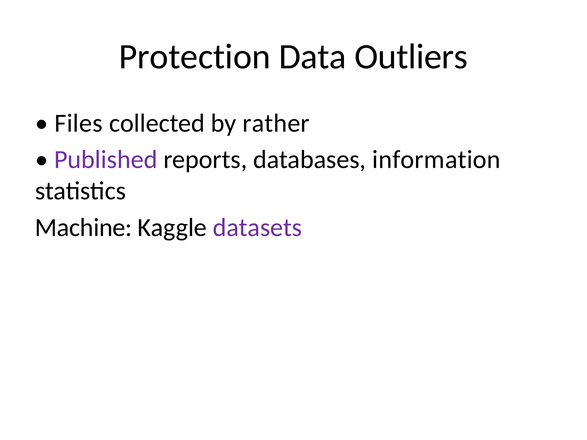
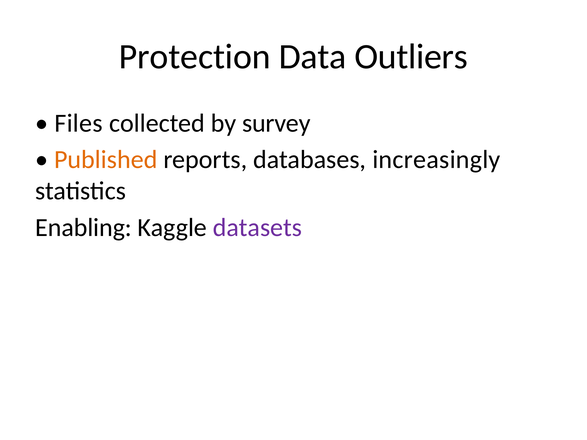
rather: rather -> survey
Published colour: purple -> orange
information: information -> increasingly
Machine: Machine -> Enabling
